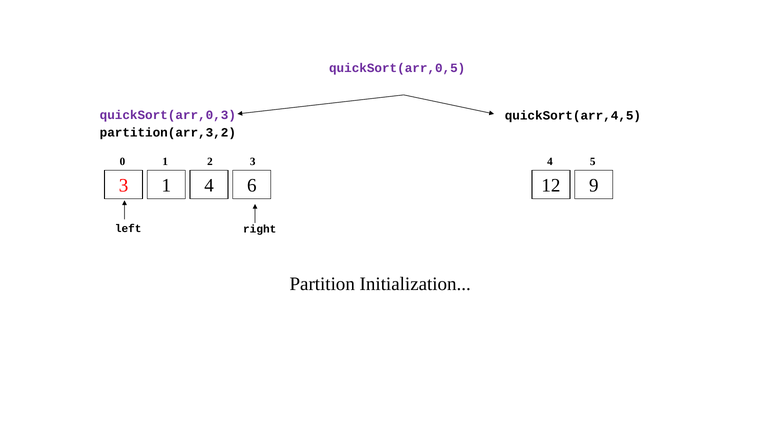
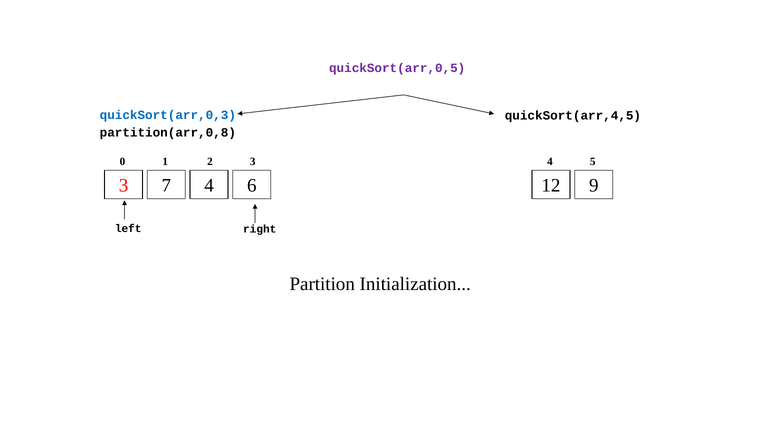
quickSort(arr,0,3 colour: purple -> blue
partition(arr,3,2: partition(arr,3,2 -> partition(arr,0,8
3 1: 1 -> 7
